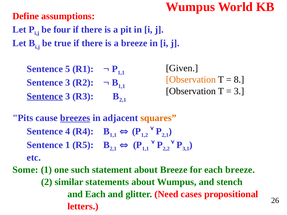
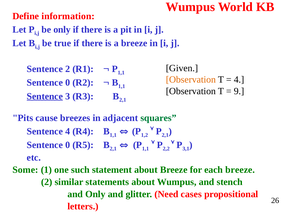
assumptions: assumptions -> information
be four: four -> only
Sentence 5: 5 -> 2
8 at (239, 80): 8 -> 4
3 at (68, 83): 3 -> 0
3 at (239, 91): 3 -> 9
breezes underline: present -> none
squares colour: orange -> green
1 at (68, 145): 1 -> 0
and Each: Each -> Only
